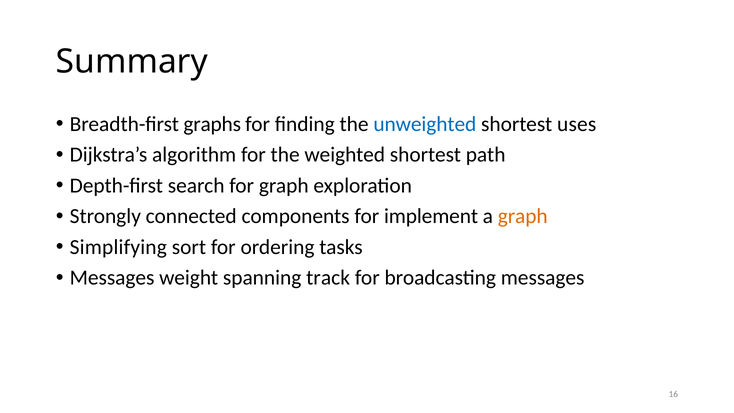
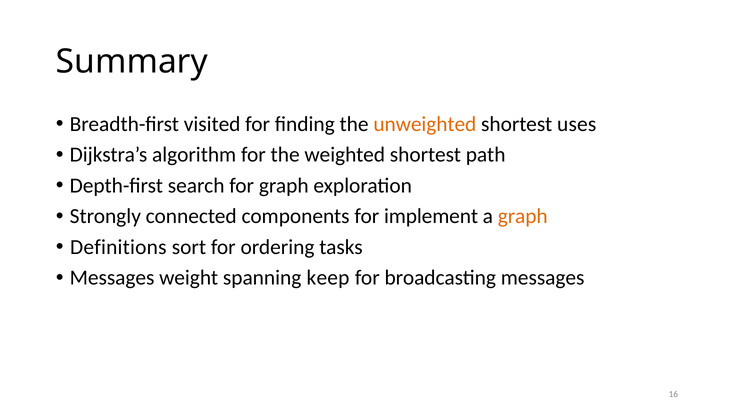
graphs: graphs -> visited
unweighted colour: blue -> orange
Simplifying: Simplifying -> Definitions
track: track -> keep
